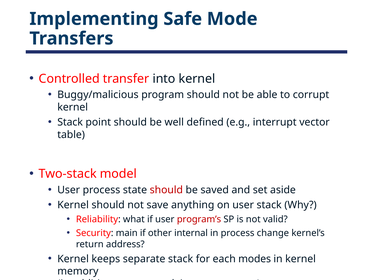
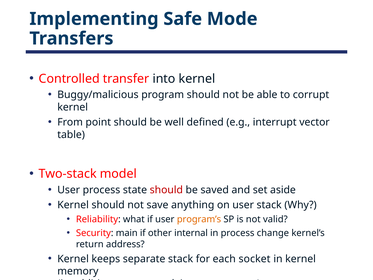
Stack at (70, 122): Stack -> From
program’s colour: red -> orange
modes: modes -> socket
